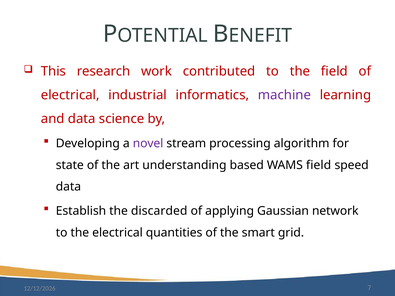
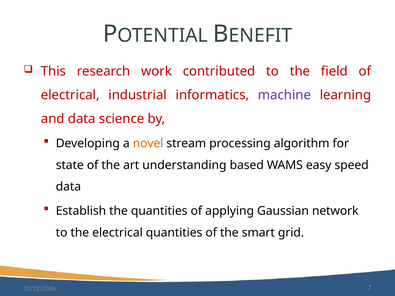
novel colour: purple -> orange
WAMS field: field -> easy
the discarded: discarded -> quantities
